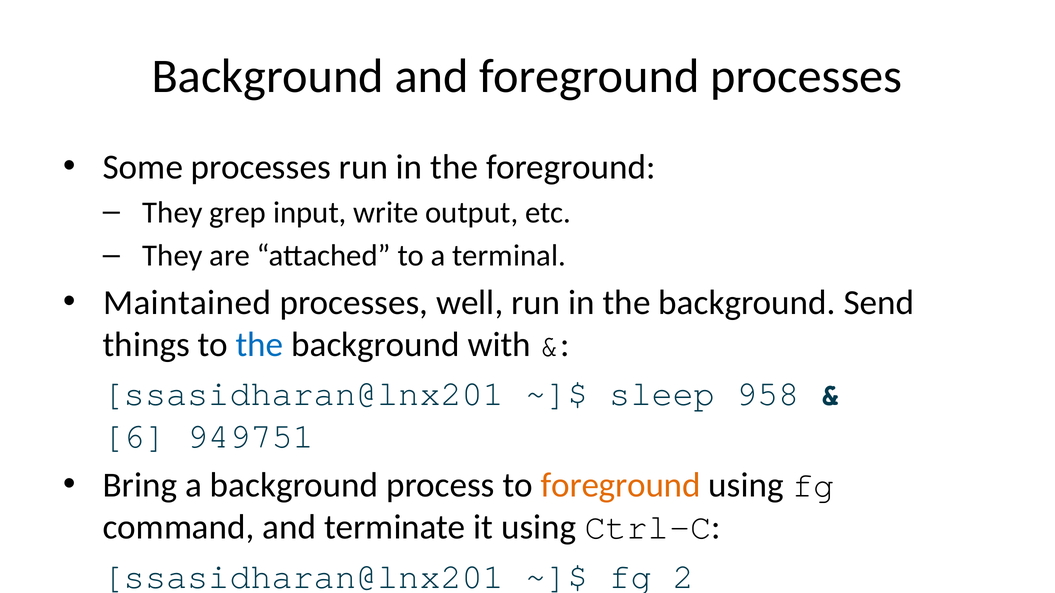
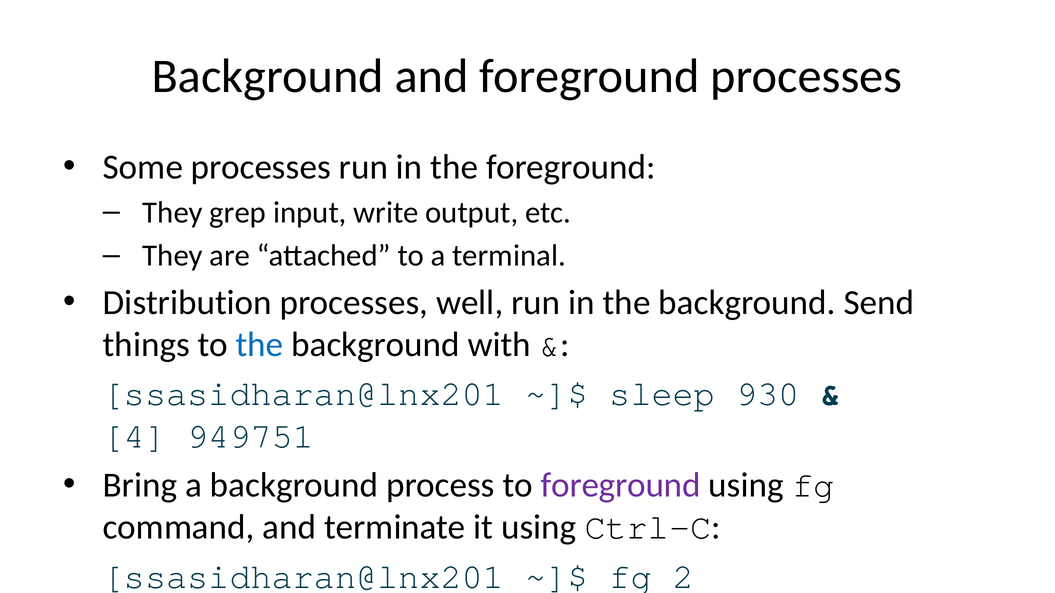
Maintained: Maintained -> Distribution
958: 958 -> 930
6: 6 -> 4
foreground at (621, 486) colour: orange -> purple
